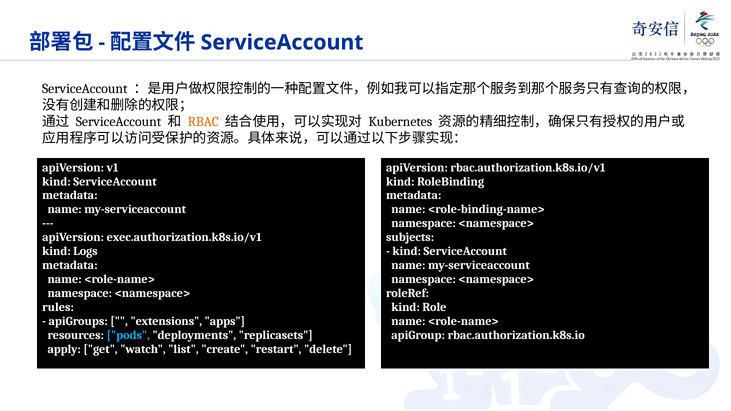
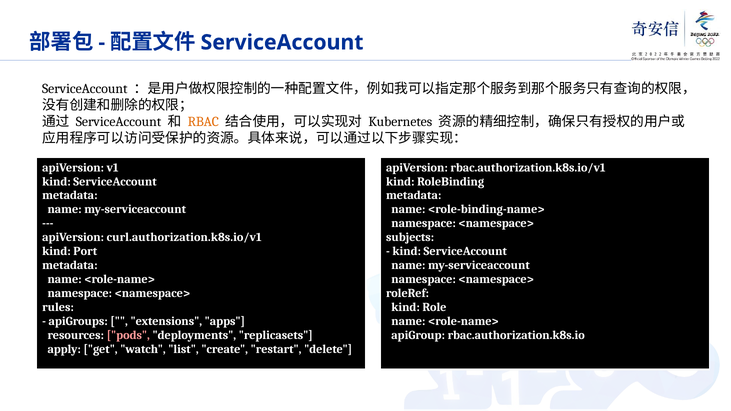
exec.authorization.k8s.io/v1: exec.authorization.k8s.io/v1 -> curl.authorization.k8s.io/v1
Logs: Logs -> Port
pods colour: light blue -> pink
